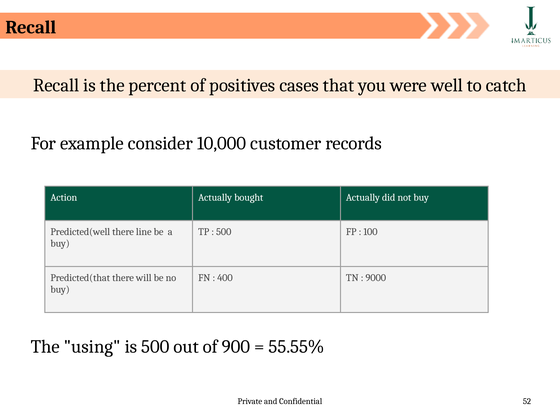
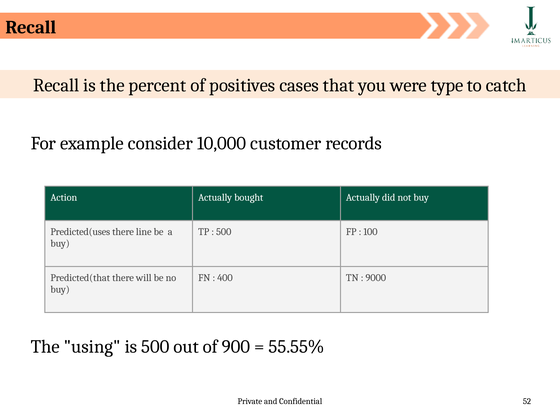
well: well -> type
Predicted(well: Predicted(well -> Predicted(uses
